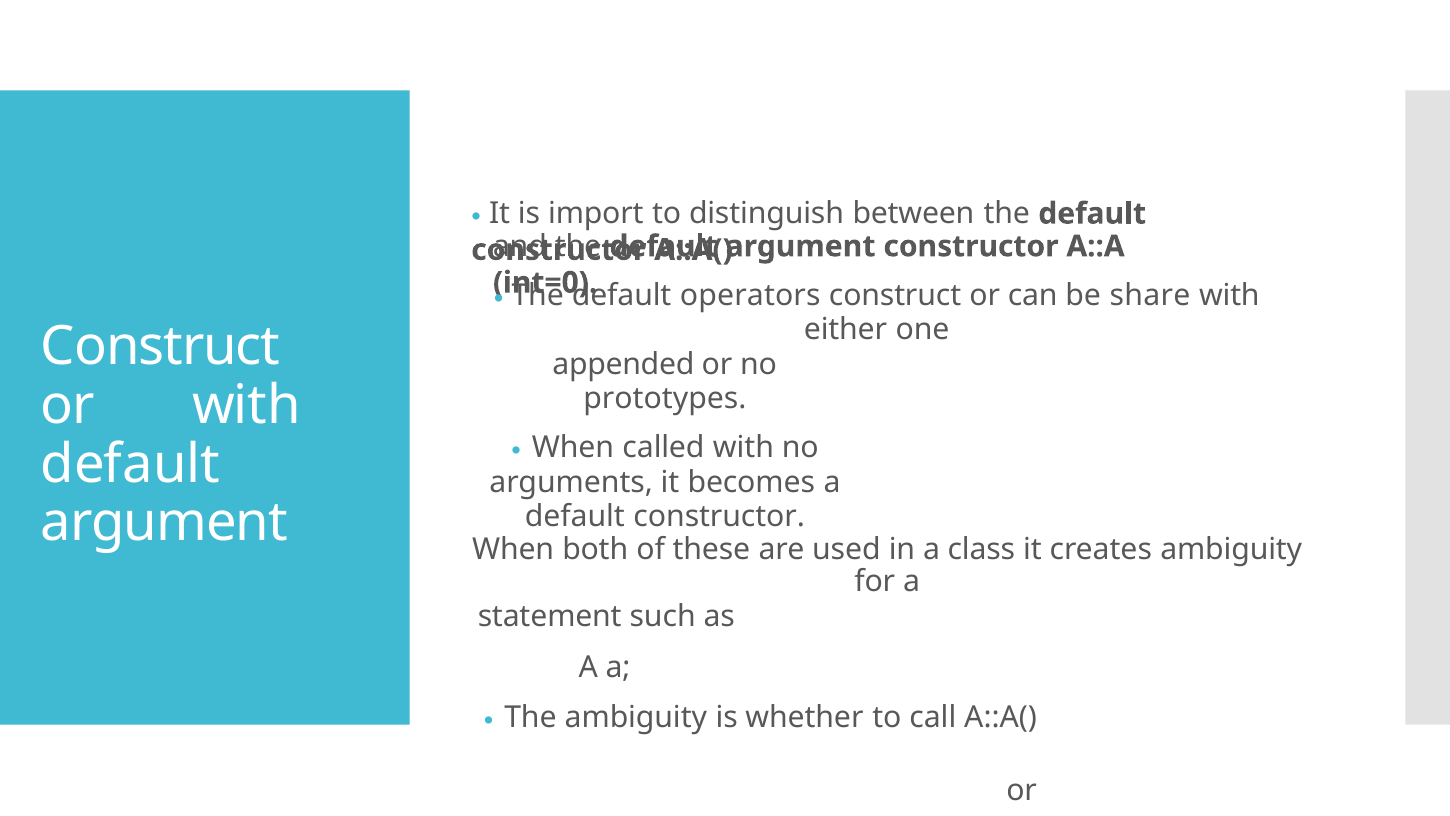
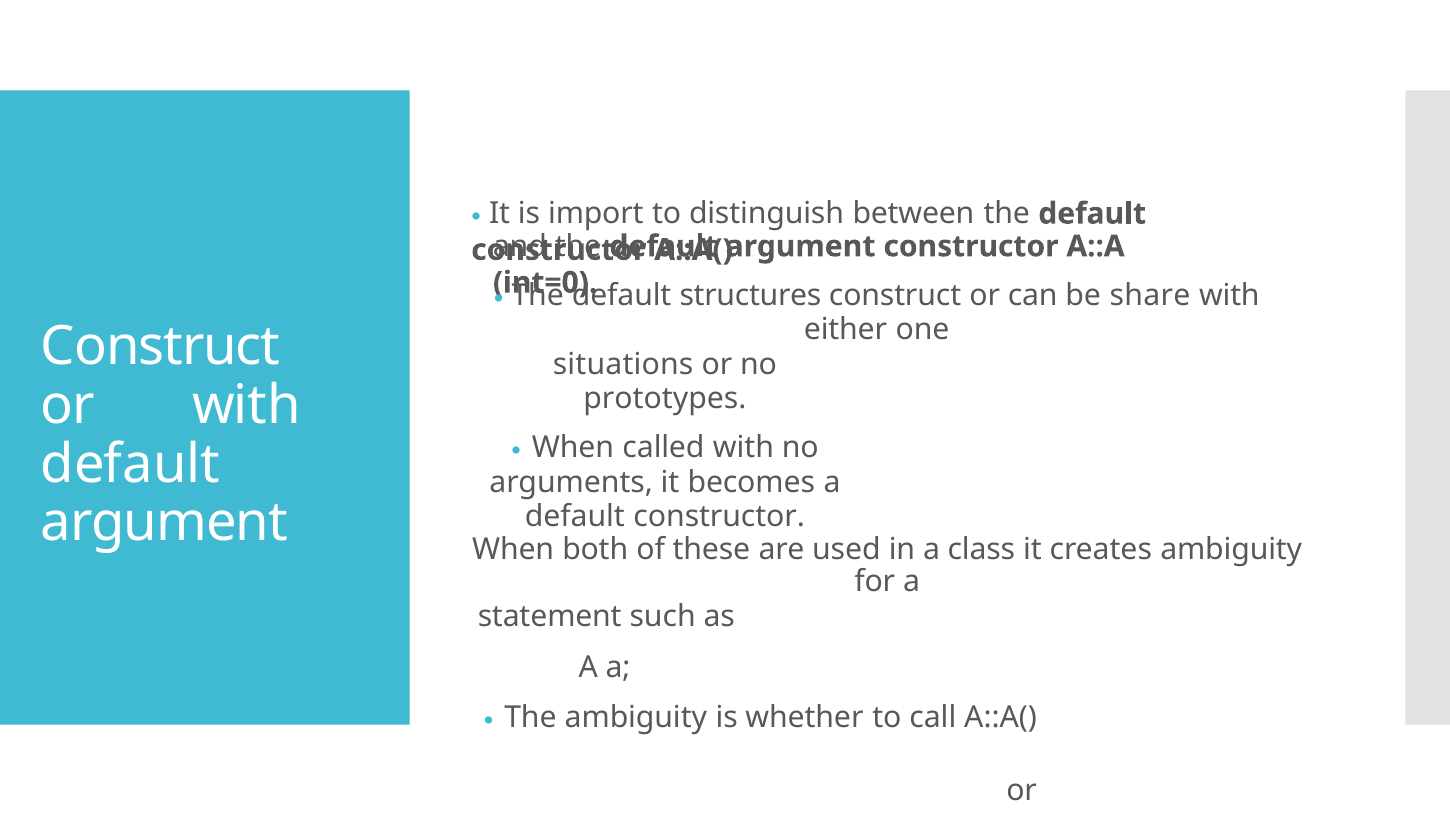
operators: operators -> structures
appended: appended -> situations
